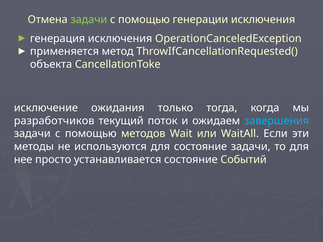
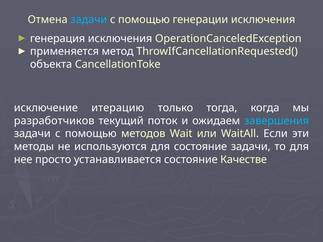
задачи at (89, 20) colour: light green -> light blue
ожидания: ожидания -> итерацию
Событий: Событий -> Качестве
